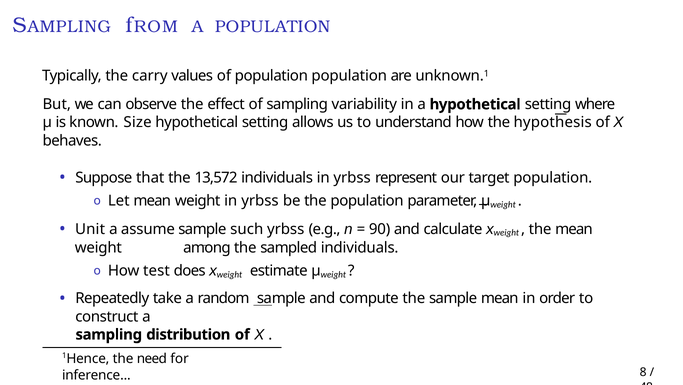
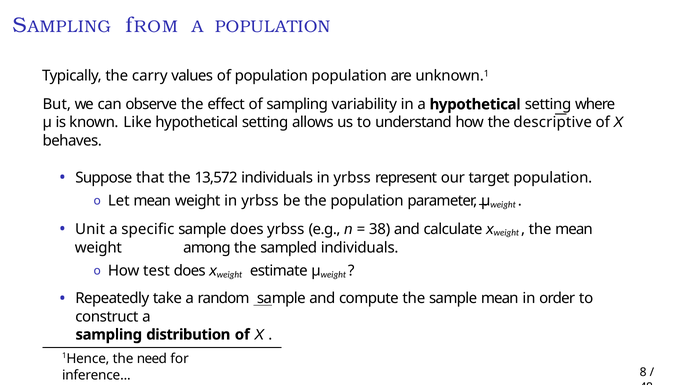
Size: Size -> Like
hypothesis: hypothesis -> descriptive
assume: assume -> specific
sample such: such -> does
90: 90 -> 38
